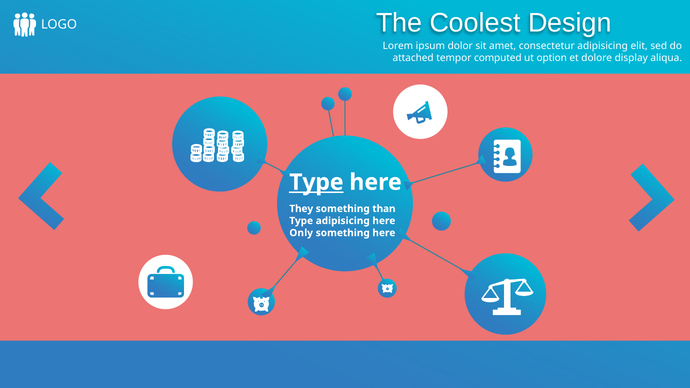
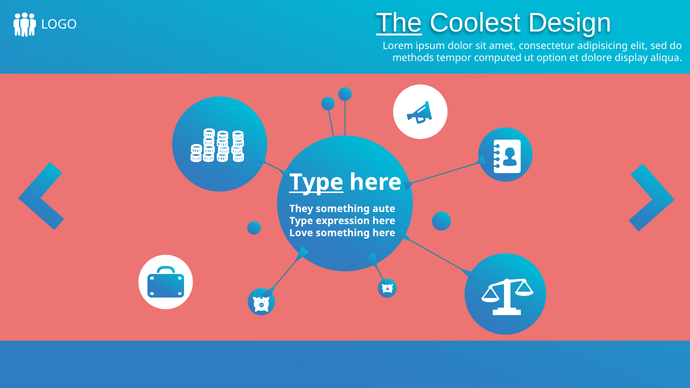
The underline: none -> present
attached: attached -> methods
than: than -> aute
Type adipisicing: adipisicing -> expression
Only: Only -> Love
